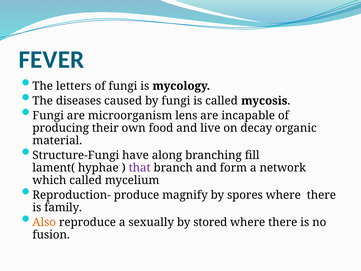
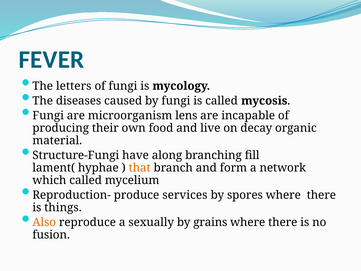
that colour: purple -> orange
magnify: magnify -> services
family: family -> things
stored: stored -> grains
